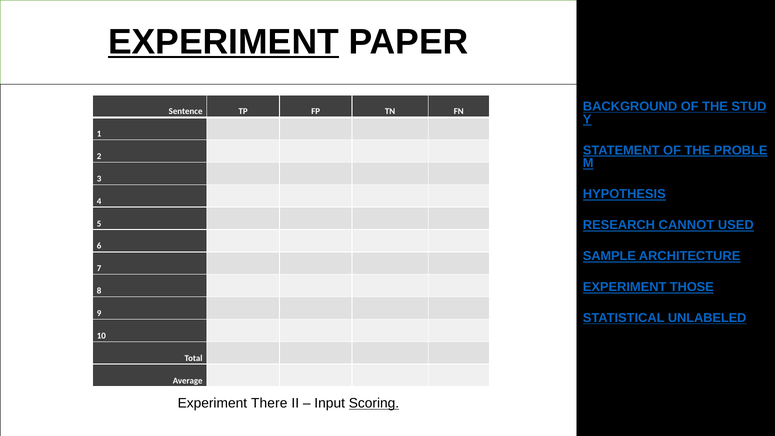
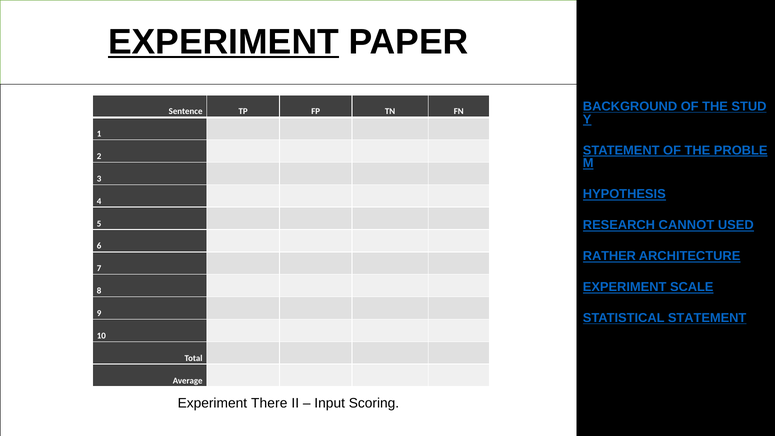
SAMPLE: SAMPLE -> RATHER
THOSE: THOSE -> SCALE
STATISTICAL UNLABELED: UNLABELED -> STATEMENT
Scoring underline: present -> none
